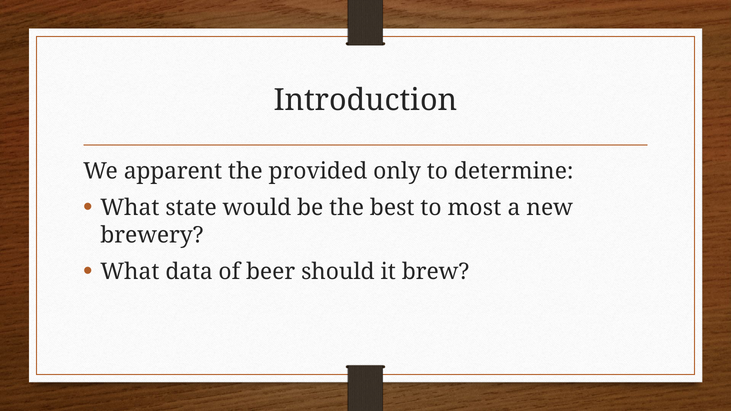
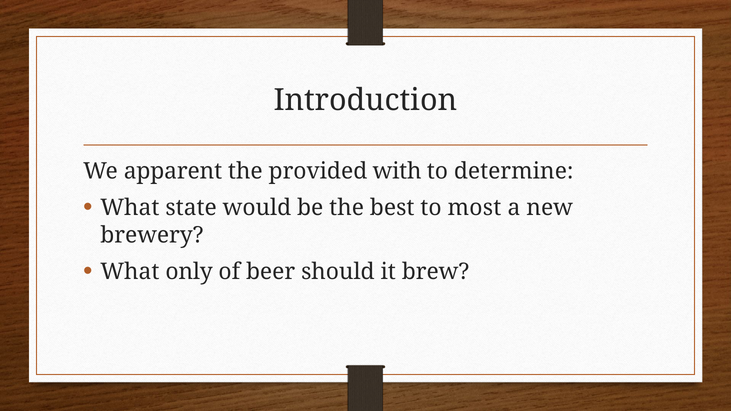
only: only -> with
data: data -> only
